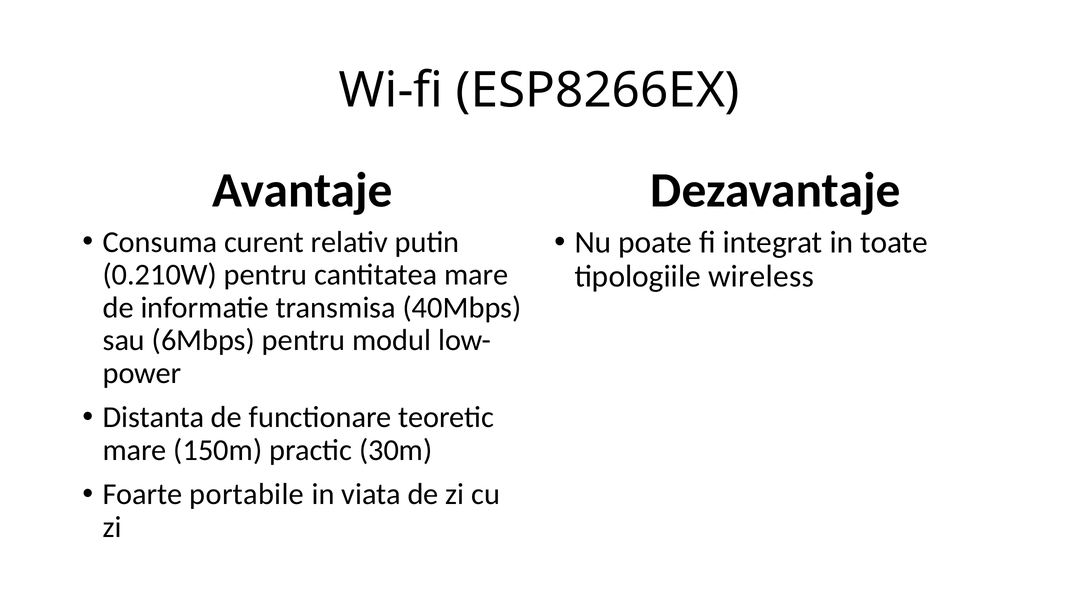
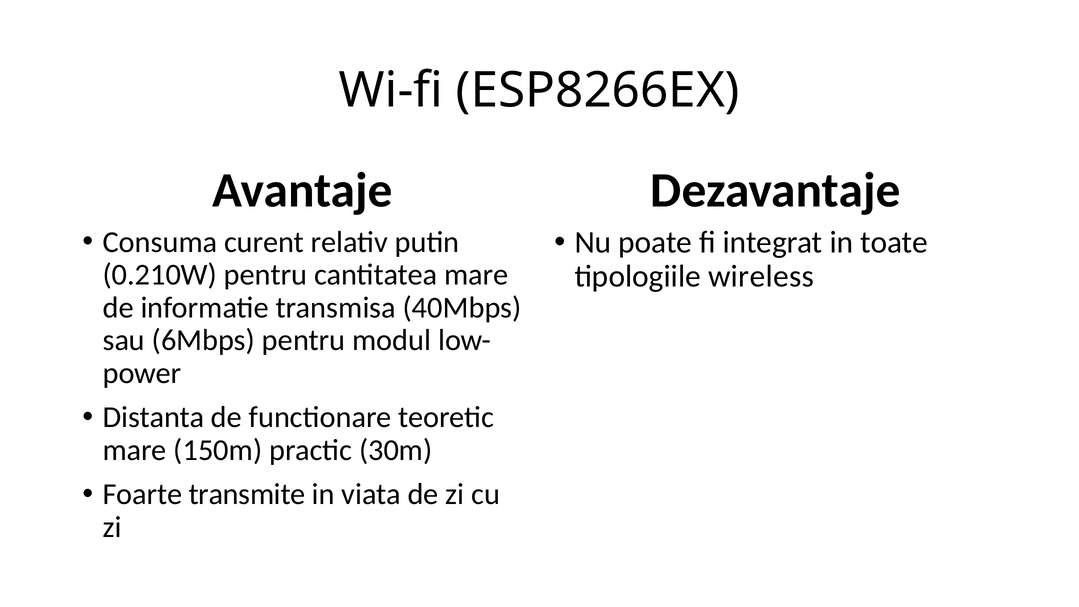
portabile: portabile -> transmite
